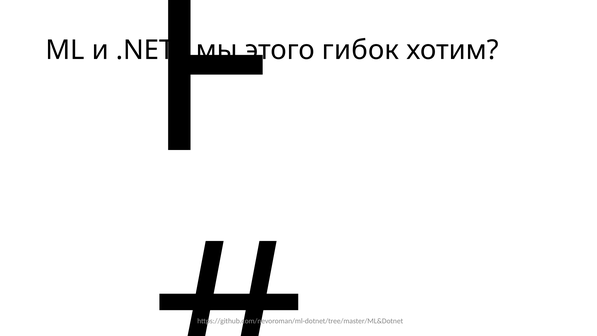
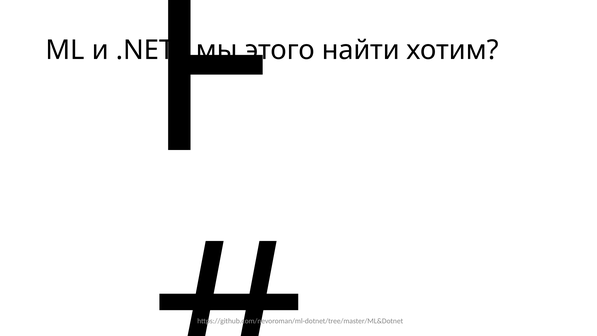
гибок: гибок -> найти
